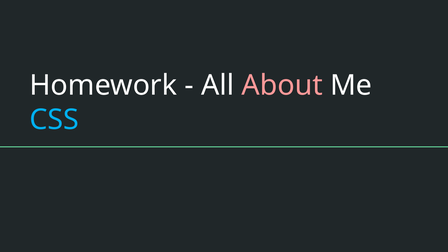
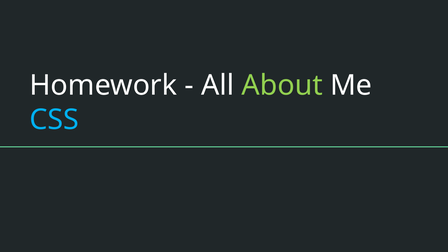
About colour: pink -> light green
